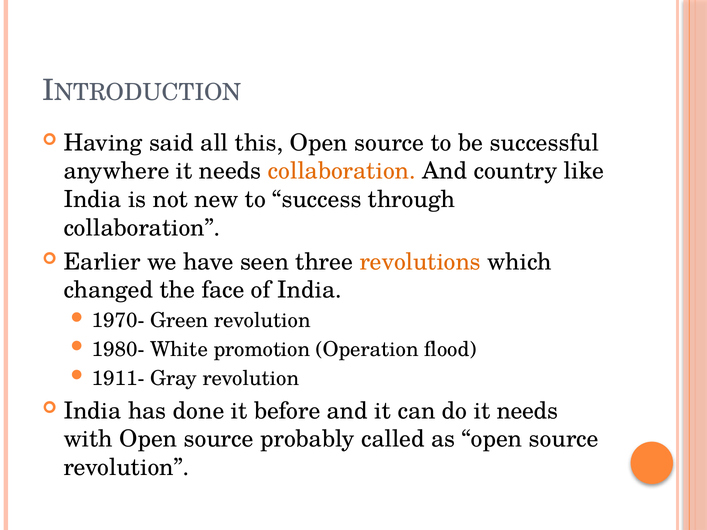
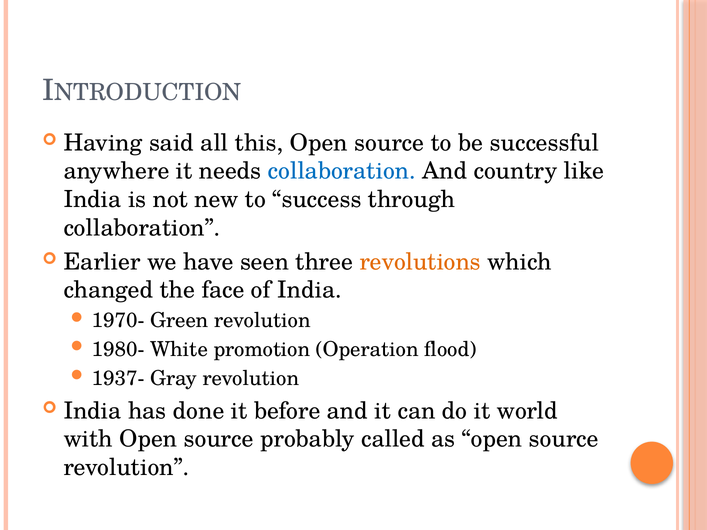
collaboration at (342, 171) colour: orange -> blue
1911-: 1911- -> 1937-
do it needs: needs -> world
